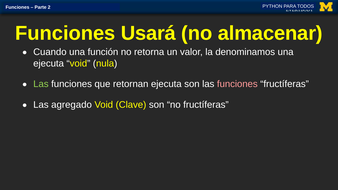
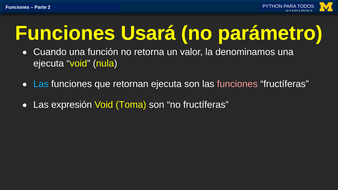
almacenar: almacenar -> parámetro
Las at (41, 84) colour: light green -> light blue
agregado: agregado -> expresión
Clave: Clave -> Toma
